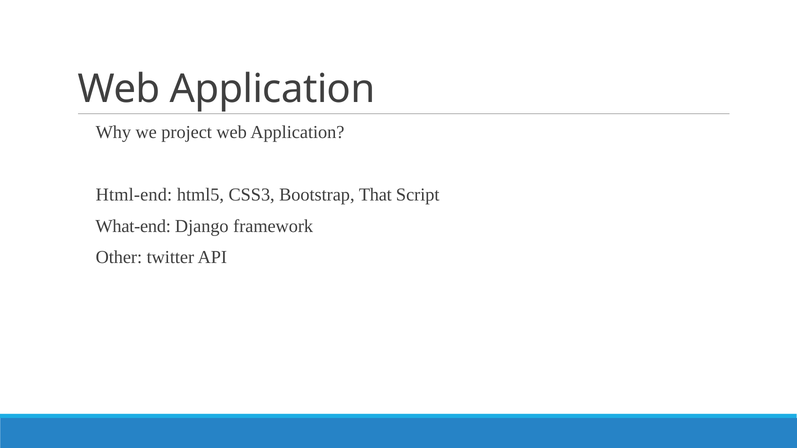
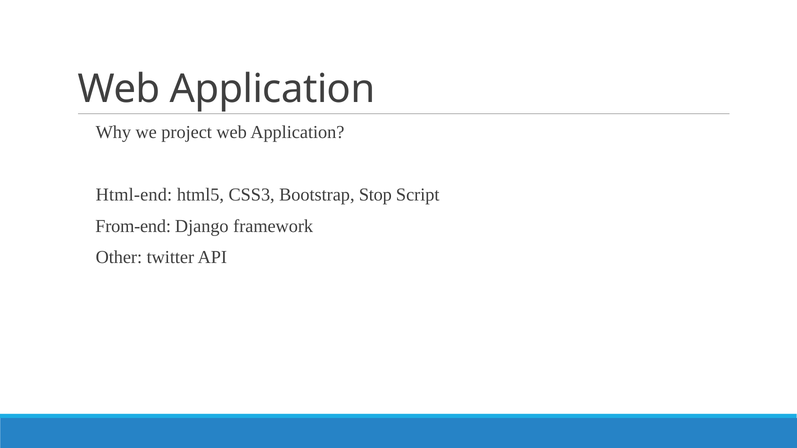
That: That -> Stop
What-end: What-end -> From-end
